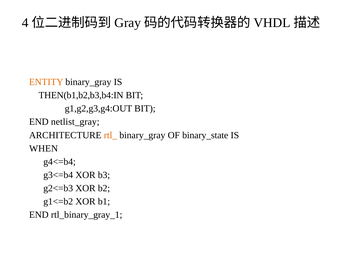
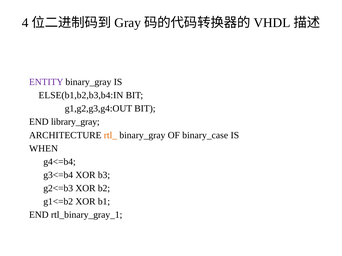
ENTITY colour: orange -> purple
THEN(b1,b2,b3,b4:IN: THEN(b1,b2,b3,b4:IN -> ELSE(b1,b2,b3,b4:IN
netlist_gray: netlist_gray -> library_gray
binary_state: binary_state -> binary_case
